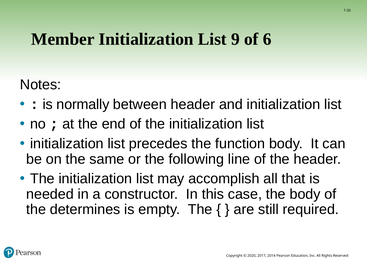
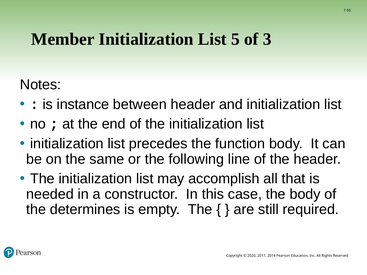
9: 9 -> 5
6: 6 -> 3
normally: normally -> instance
